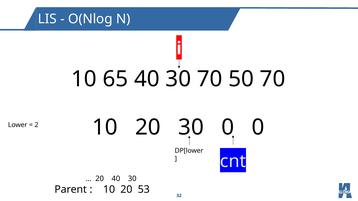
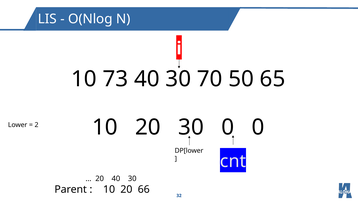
65: 65 -> 73
50 70: 70 -> 65
53: 53 -> 66
